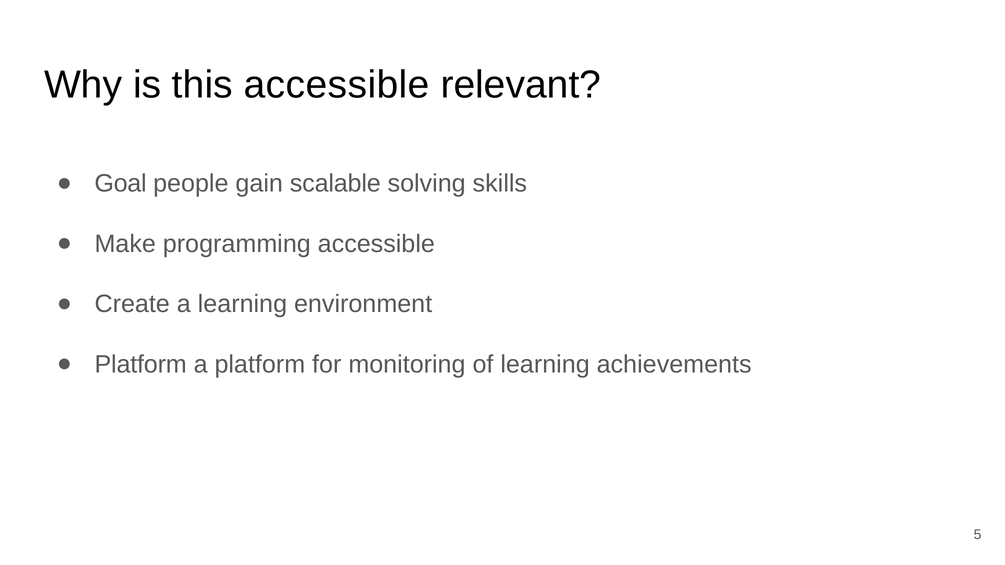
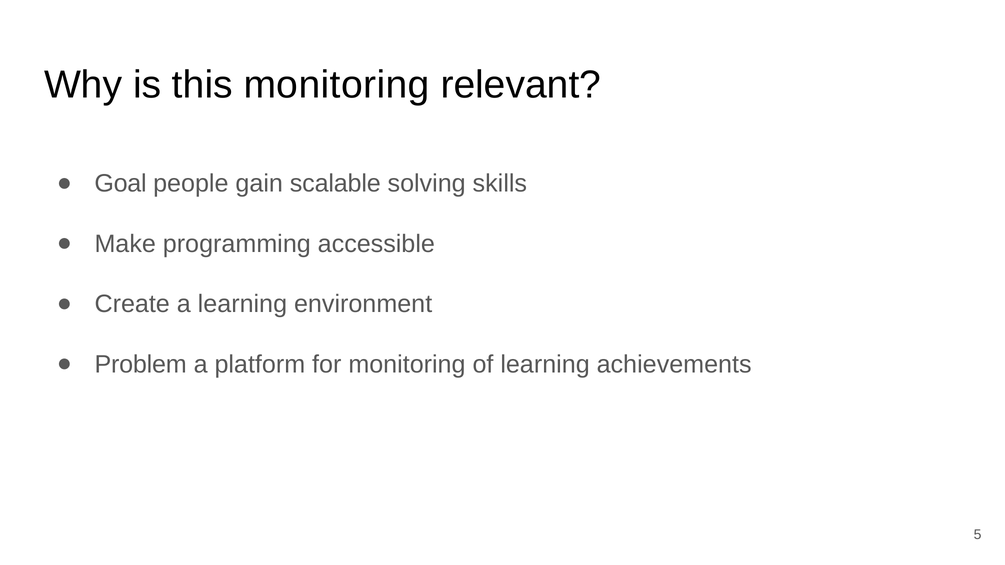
this accessible: accessible -> monitoring
Platform at (141, 365): Platform -> Problem
